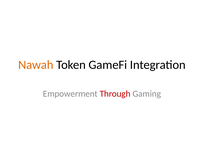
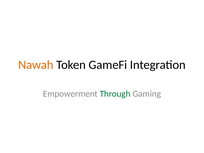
Through colour: red -> green
